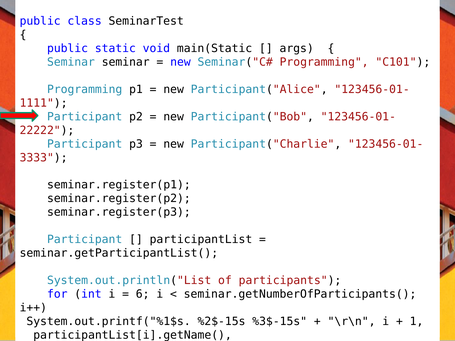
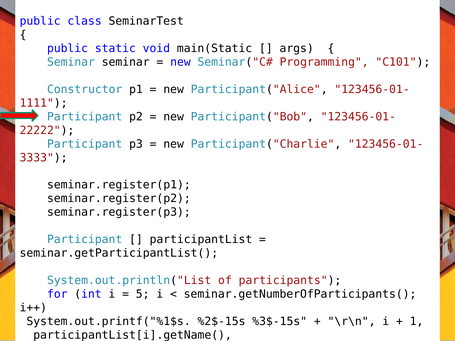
Programming at (85, 89): Programming -> Constructor
6: 6 -> 5
